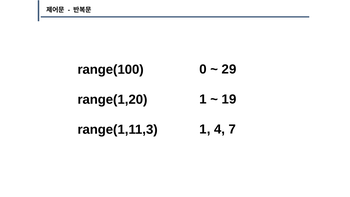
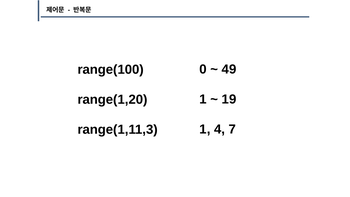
29: 29 -> 49
